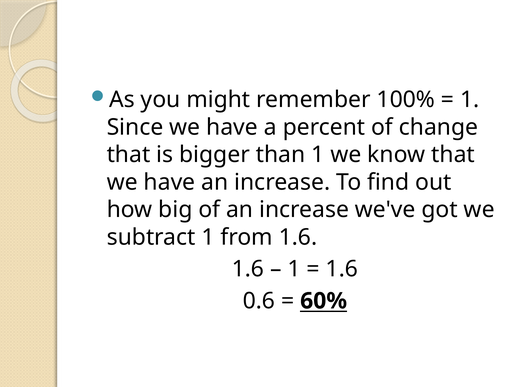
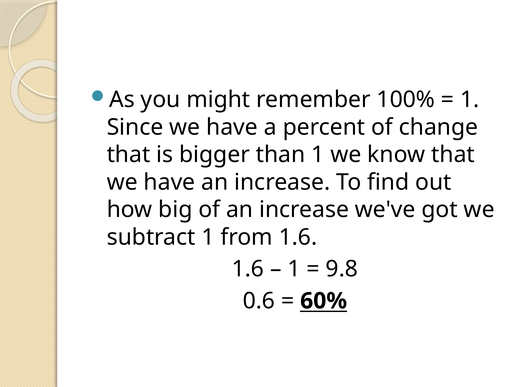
1.6 at (342, 269): 1.6 -> 9.8
